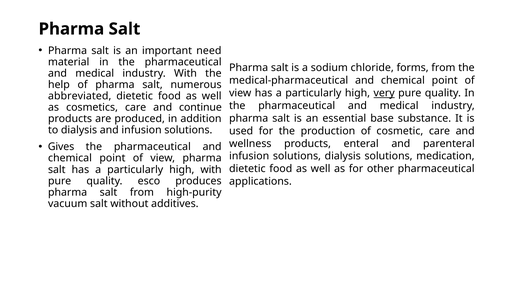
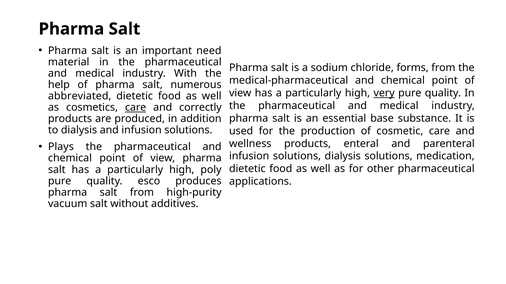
care at (136, 108) underline: none -> present
continue: continue -> correctly
Gives: Gives -> Plays
high with: with -> poly
